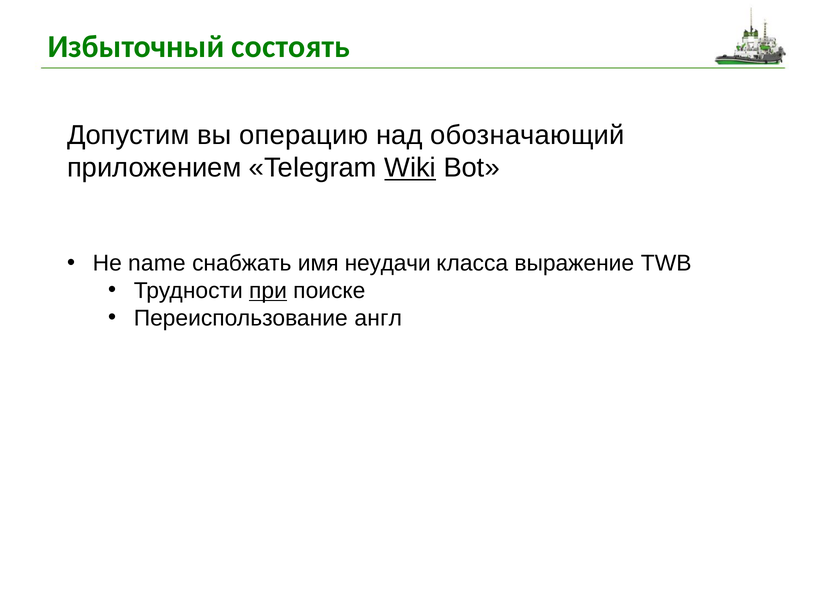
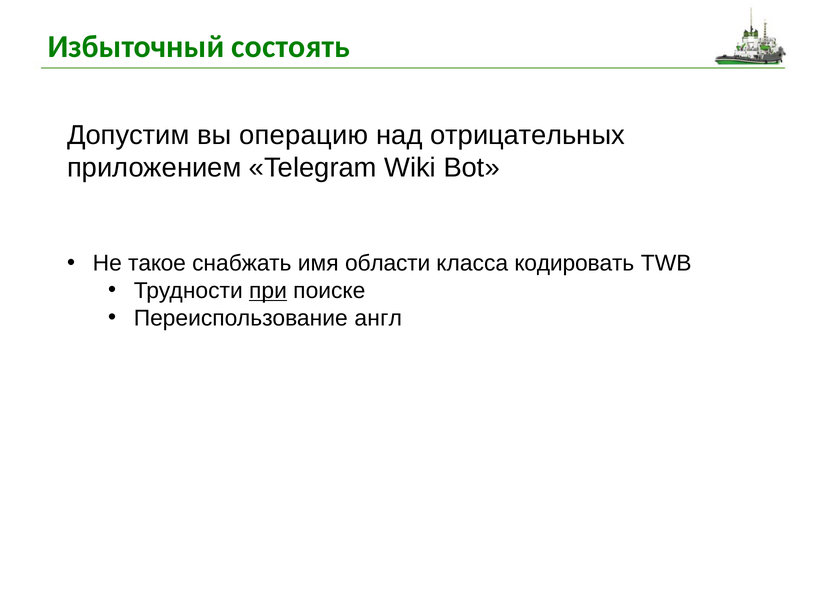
обозначающий: обозначающий -> отрицательных
Wiki underline: present -> none
name: name -> такое
неудачи: неудачи -> области
выражение: выражение -> кодировать
